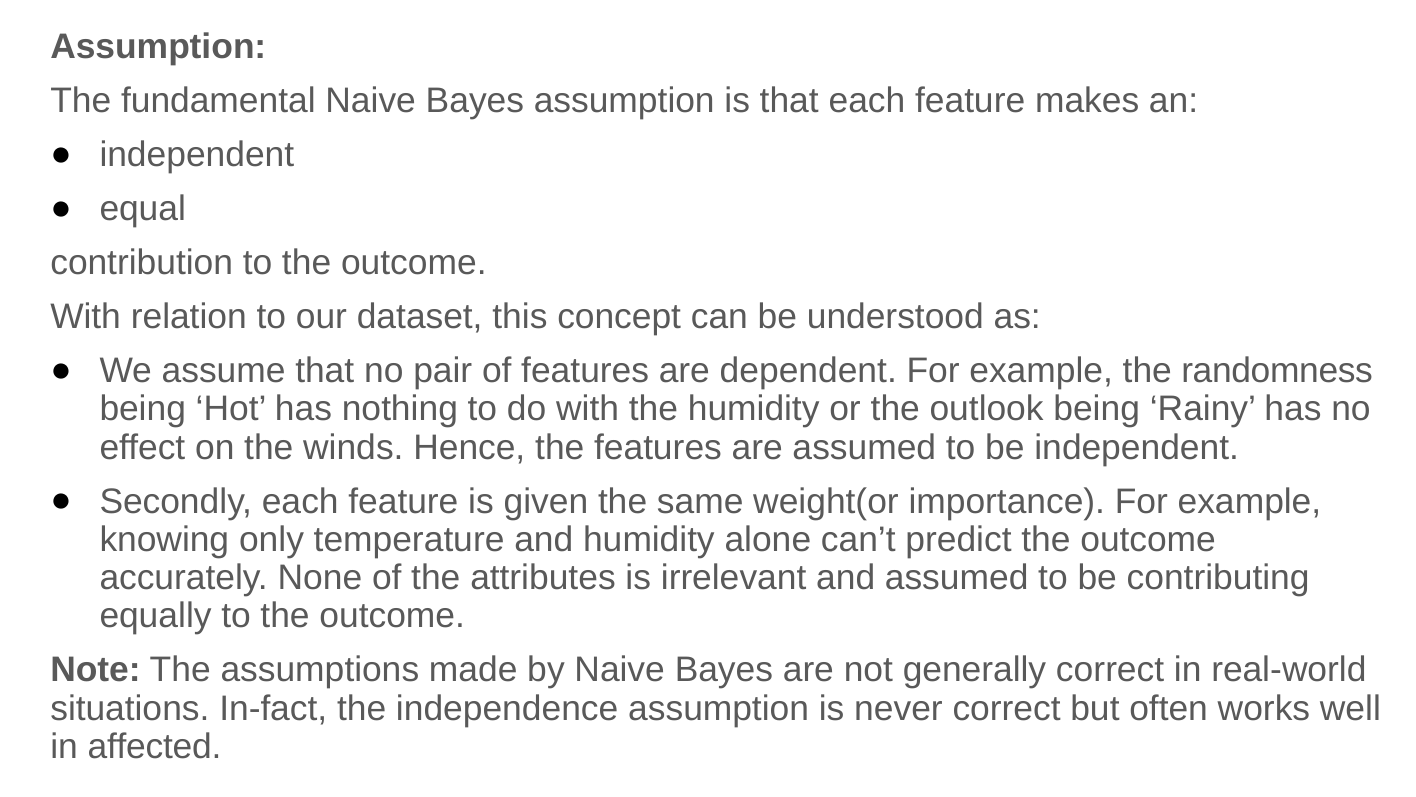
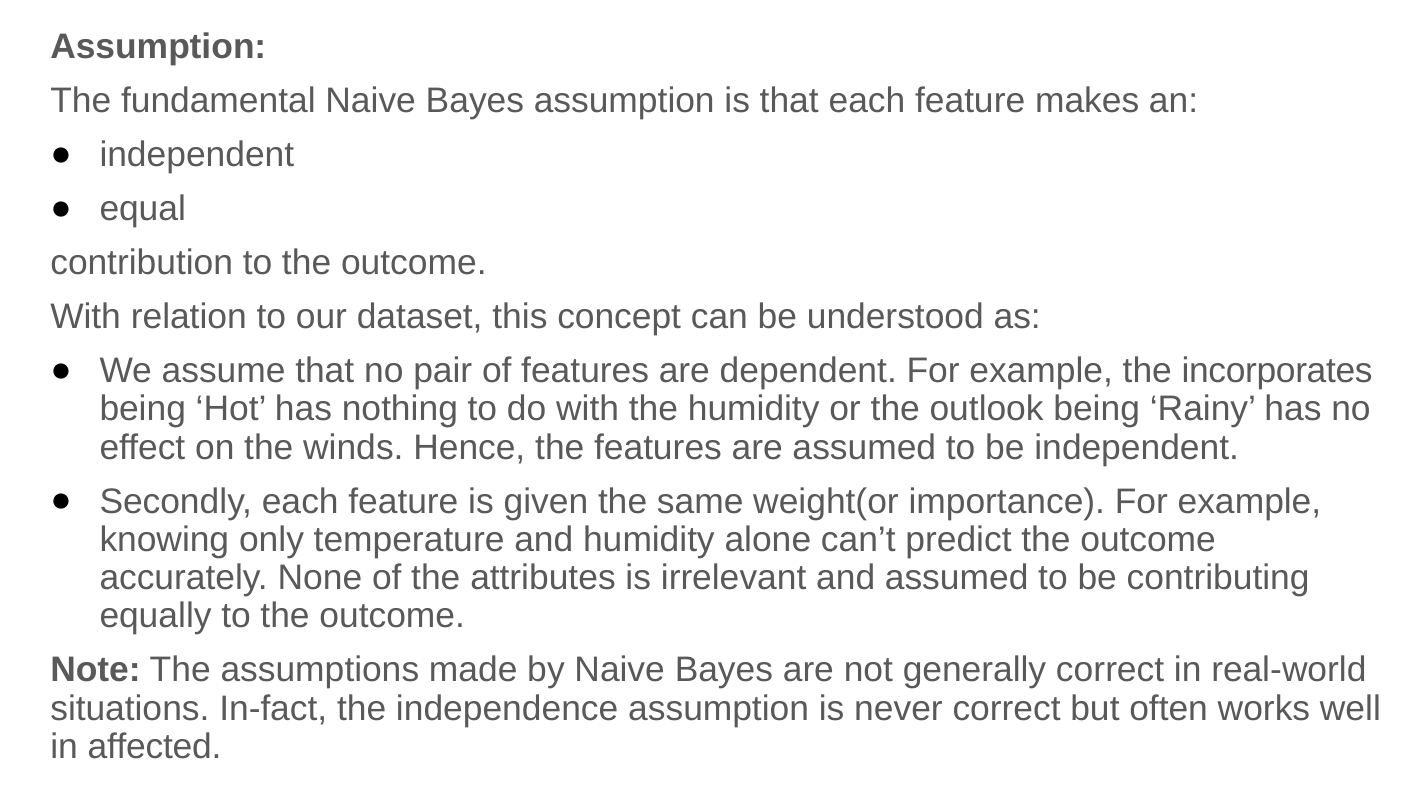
randomness: randomness -> incorporates
